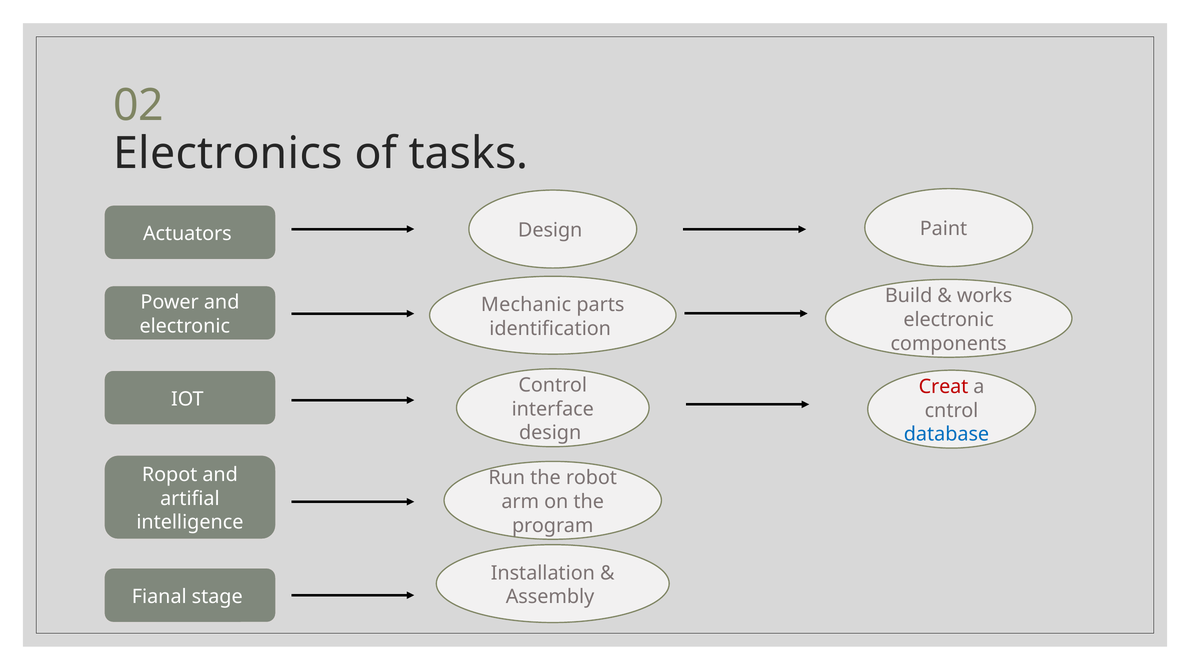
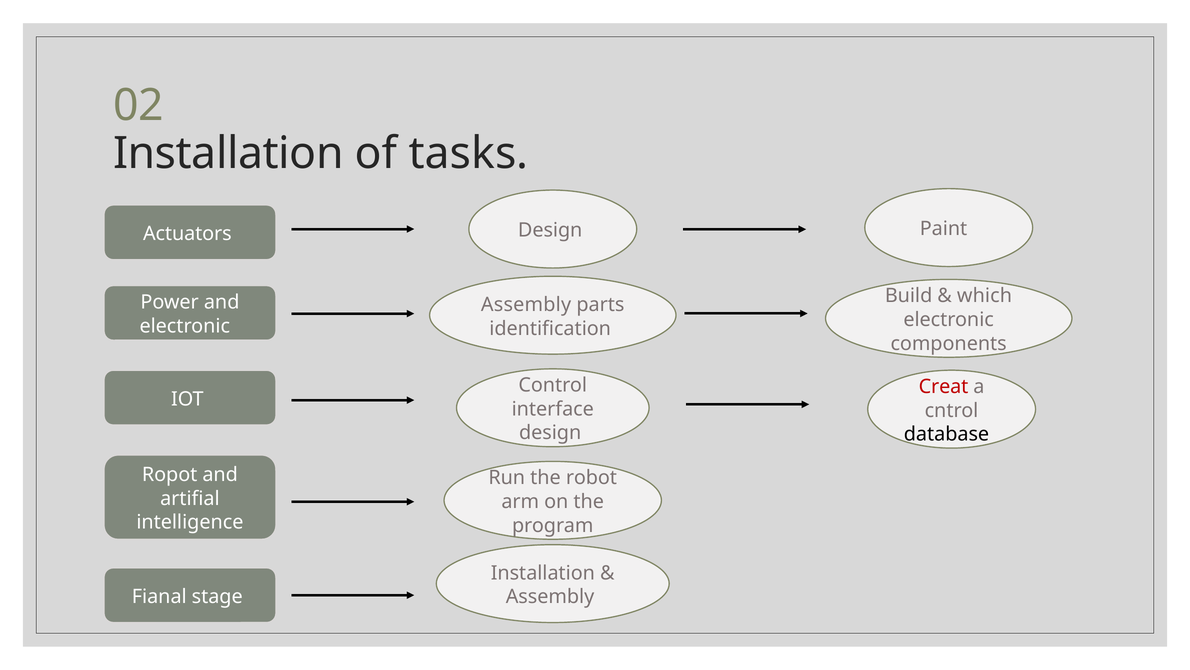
Electronics at (228, 153): Electronics -> Installation
works: works -> which
Mechanic at (526, 304): Mechanic -> Assembly
database colour: blue -> black
